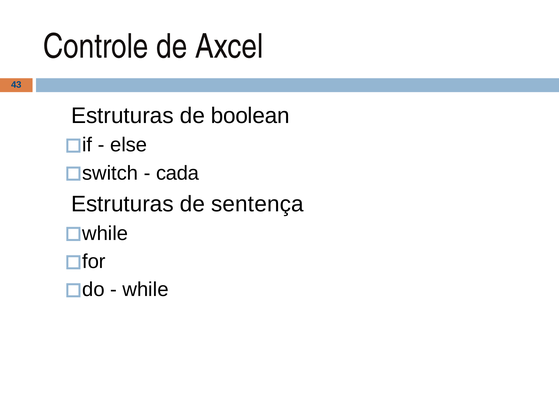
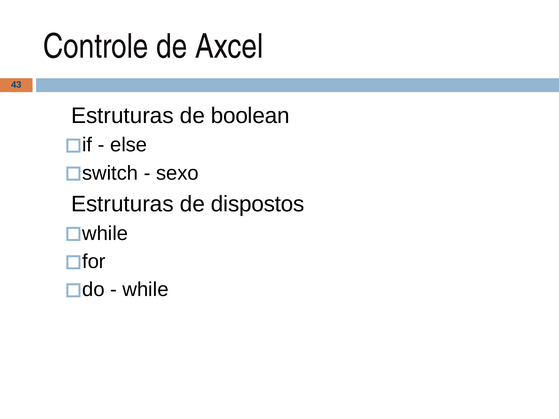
cada: cada -> sexo
sentença: sentença -> dispostos
